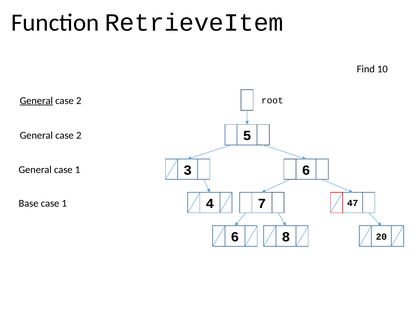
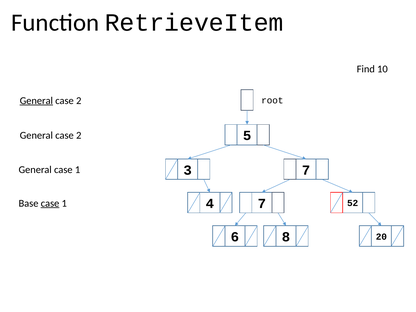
3 6: 6 -> 7
47: 47 -> 52
case at (50, 203) underline: none -> present
